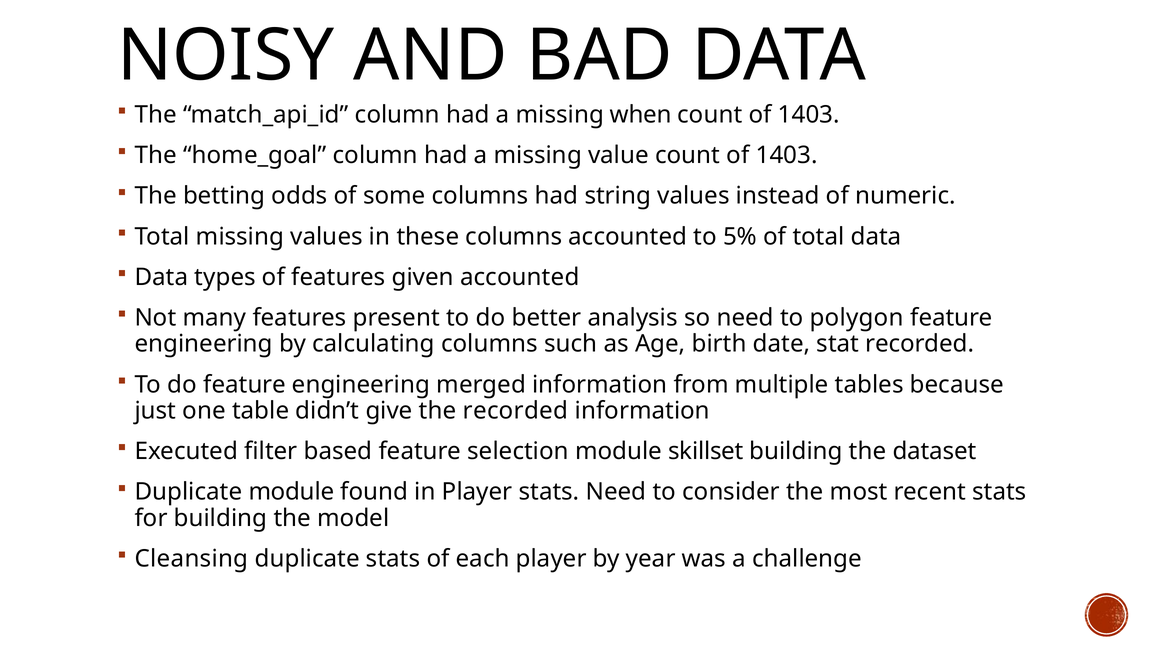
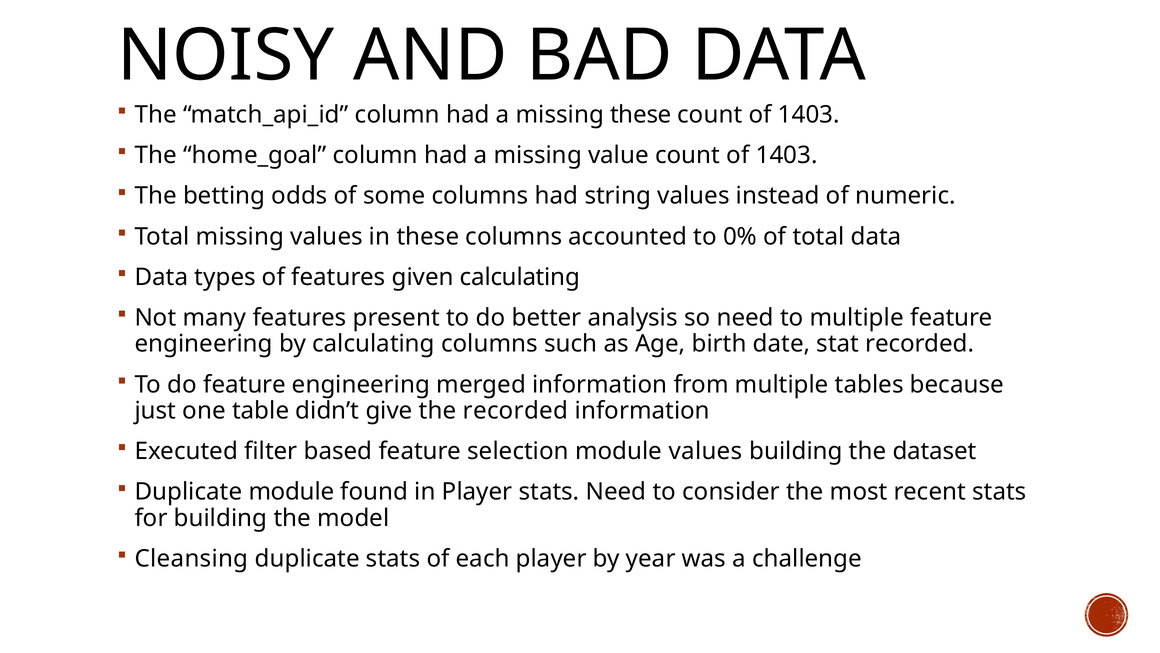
missing when: when -> these
5%: 5% -> 0%
given accounted: accounted -> calculating
to polygon: polygon -> multiple
module skillset: skillset -> values
